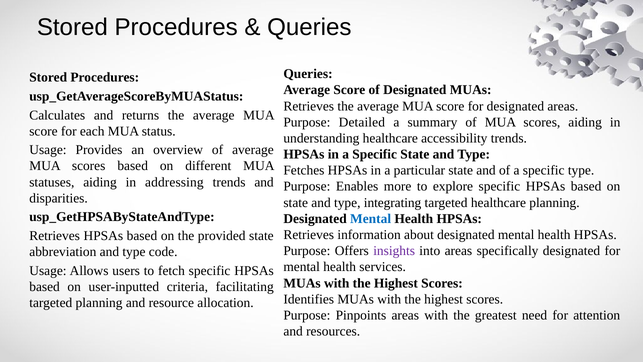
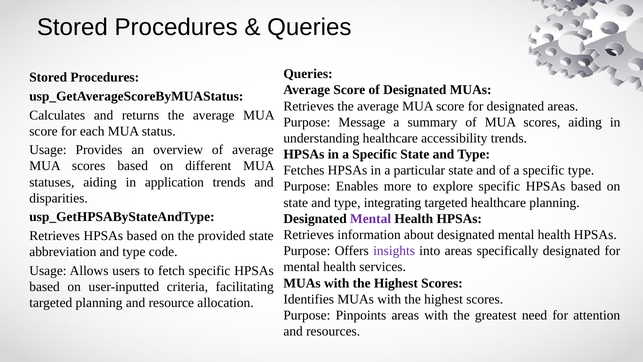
Detailed: Detailed -> Message
addressing: addressing -> application
Mental at (371, 219) colour: blue -> purple
